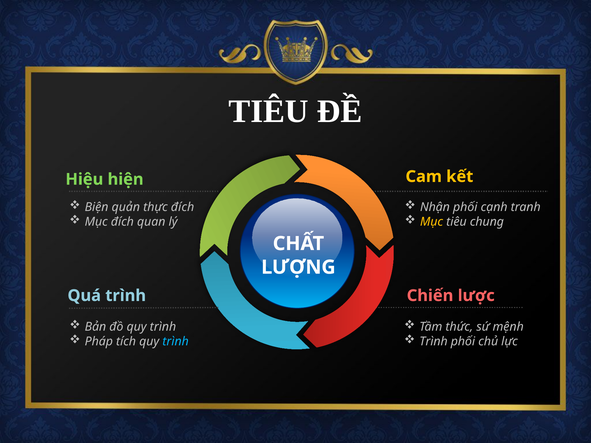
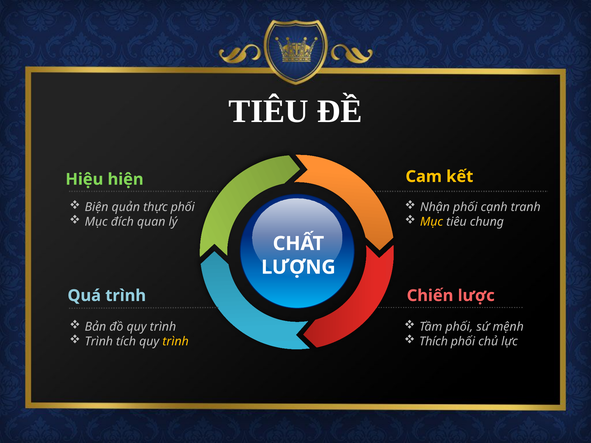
thực đích: đích -> phối
Tầm thức: thức -> phối
Pháp at (99, 342): Pháp -> Trình
trình at (176, 342) colour: light blue -> yellow
Trình at (434, 342): Trình -> Thích
